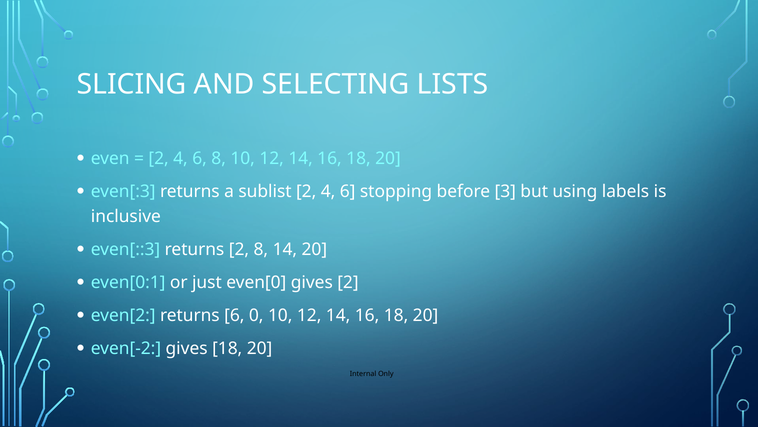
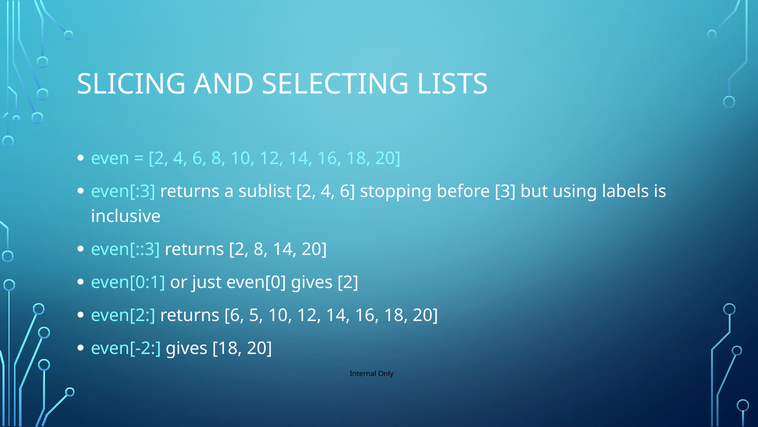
0: 0 -> 5
